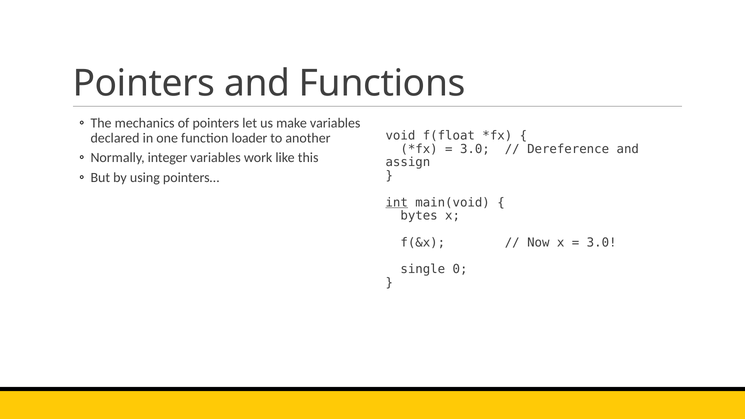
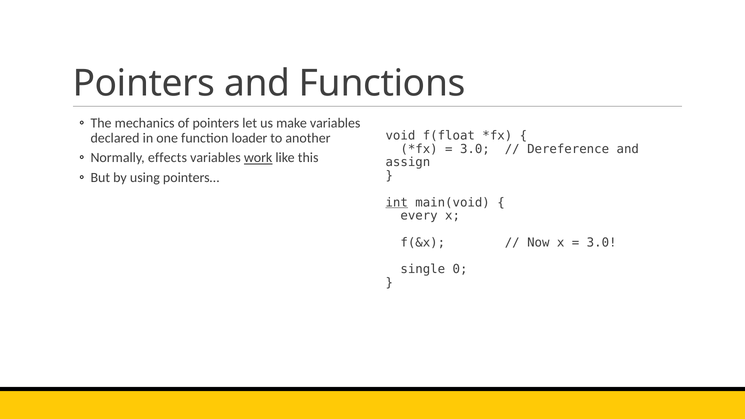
integer: integer -> effects
work underline: none -> present
bytes: bytes -> every
